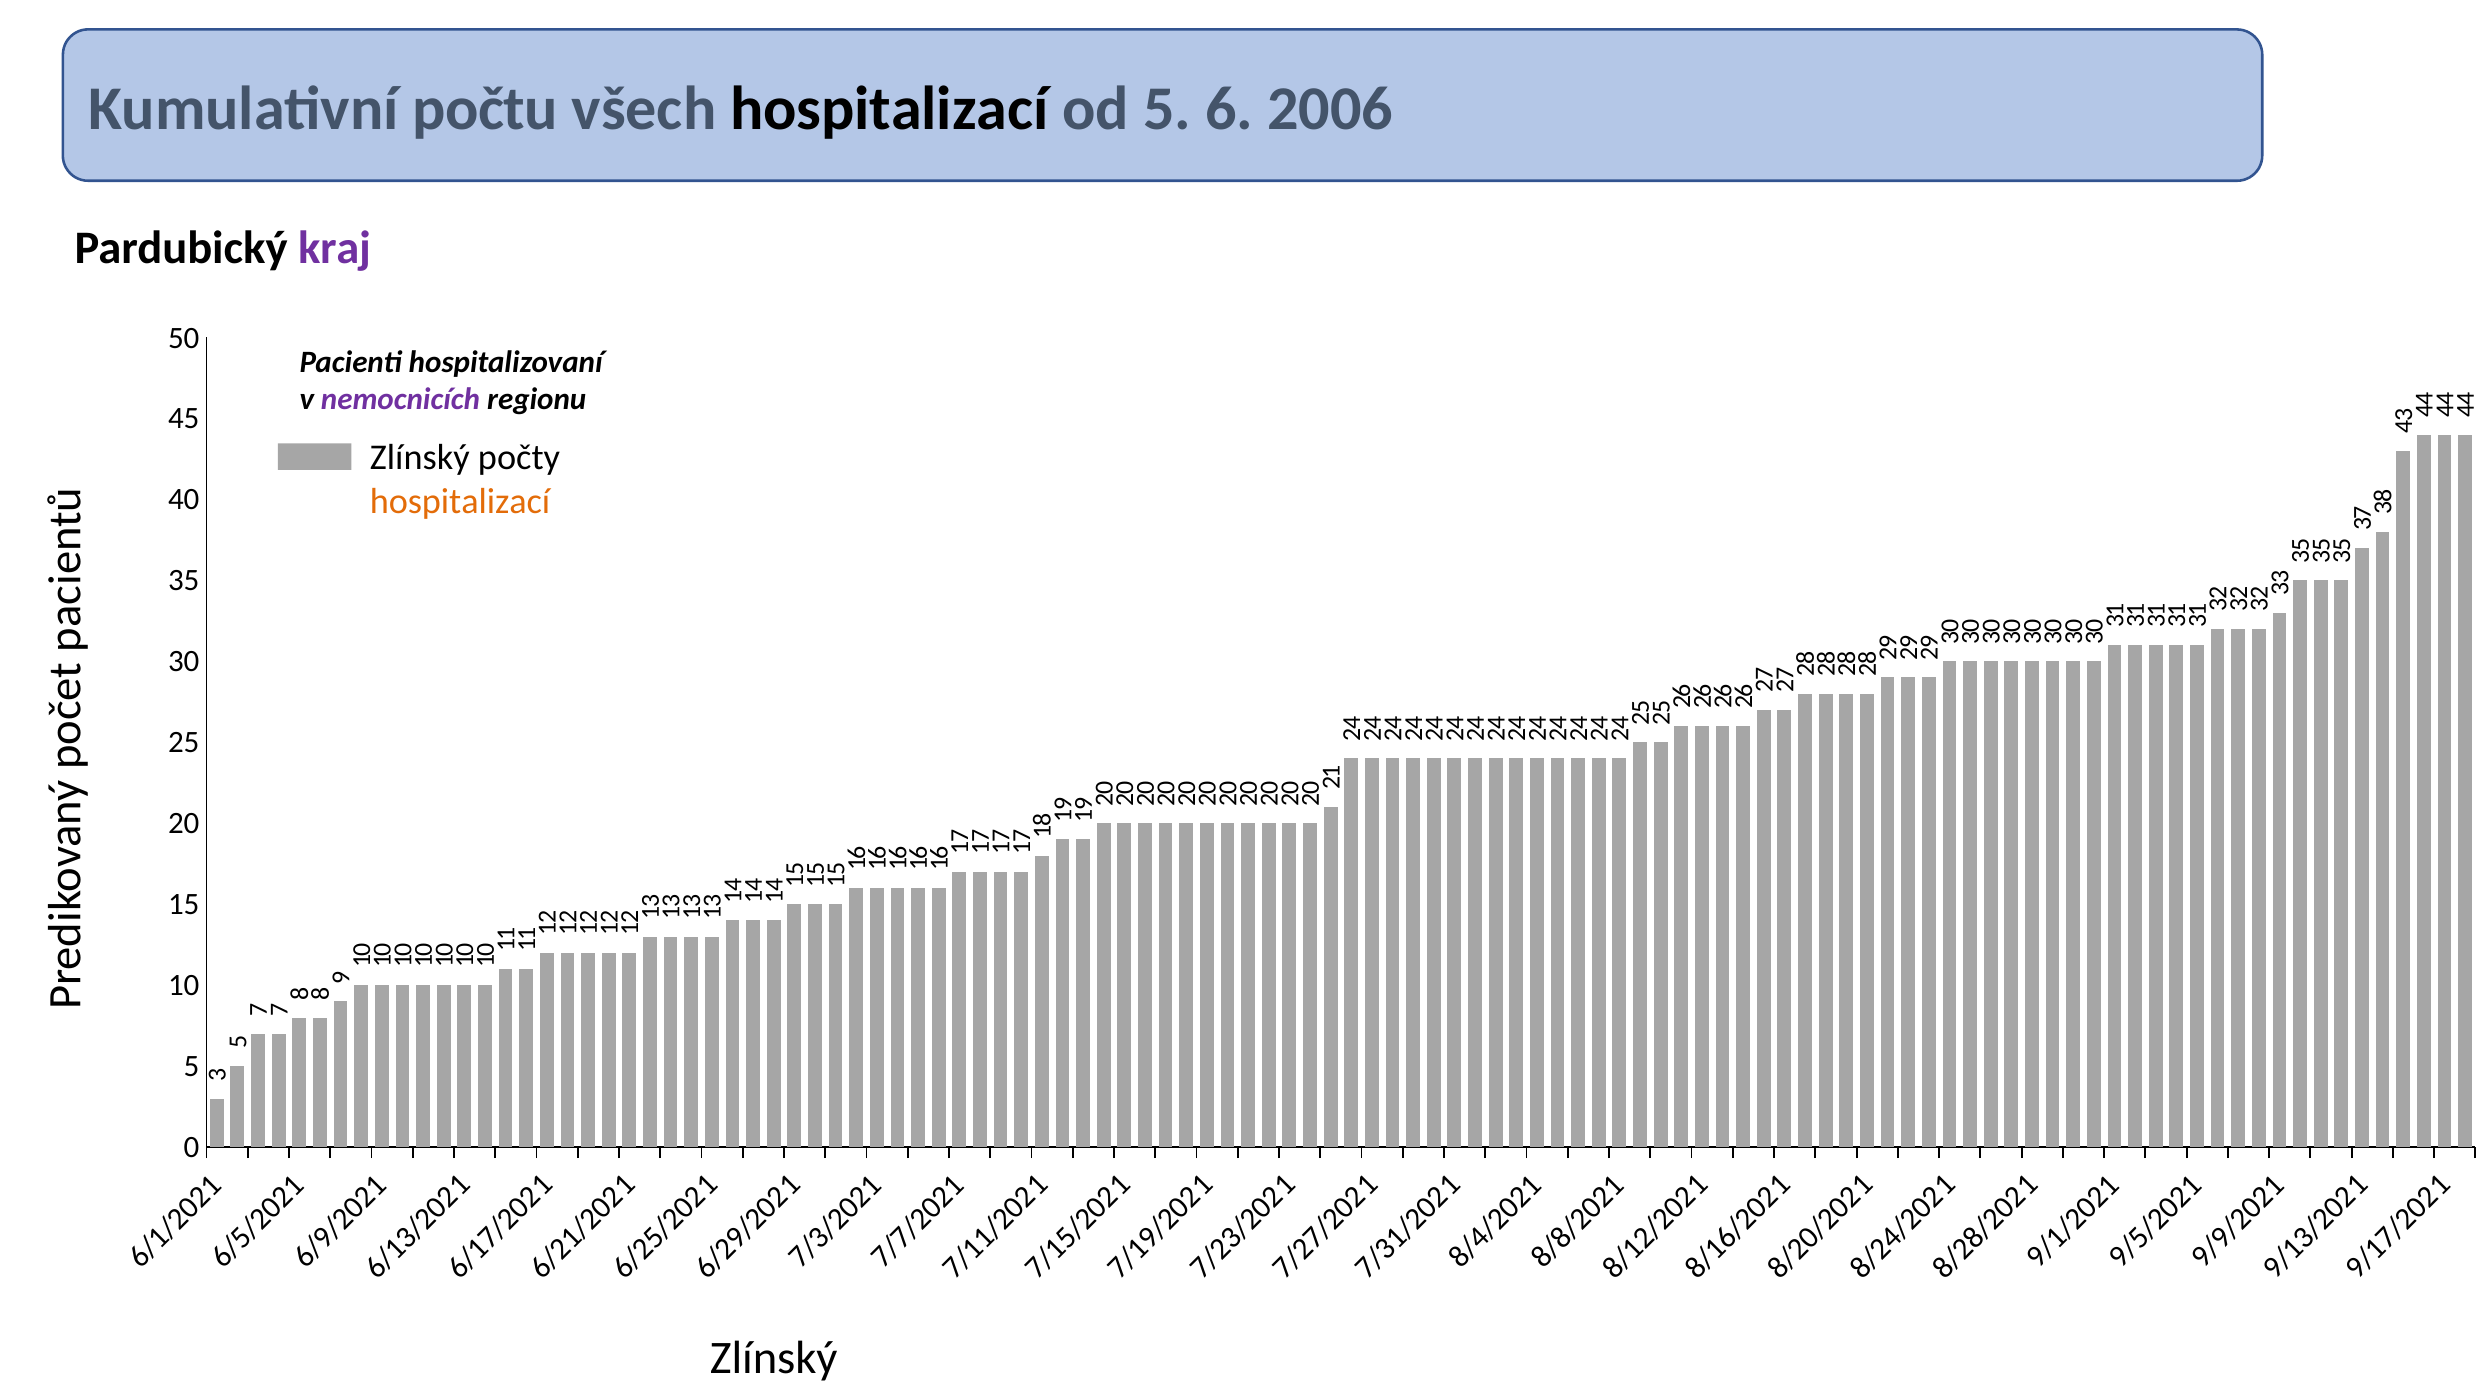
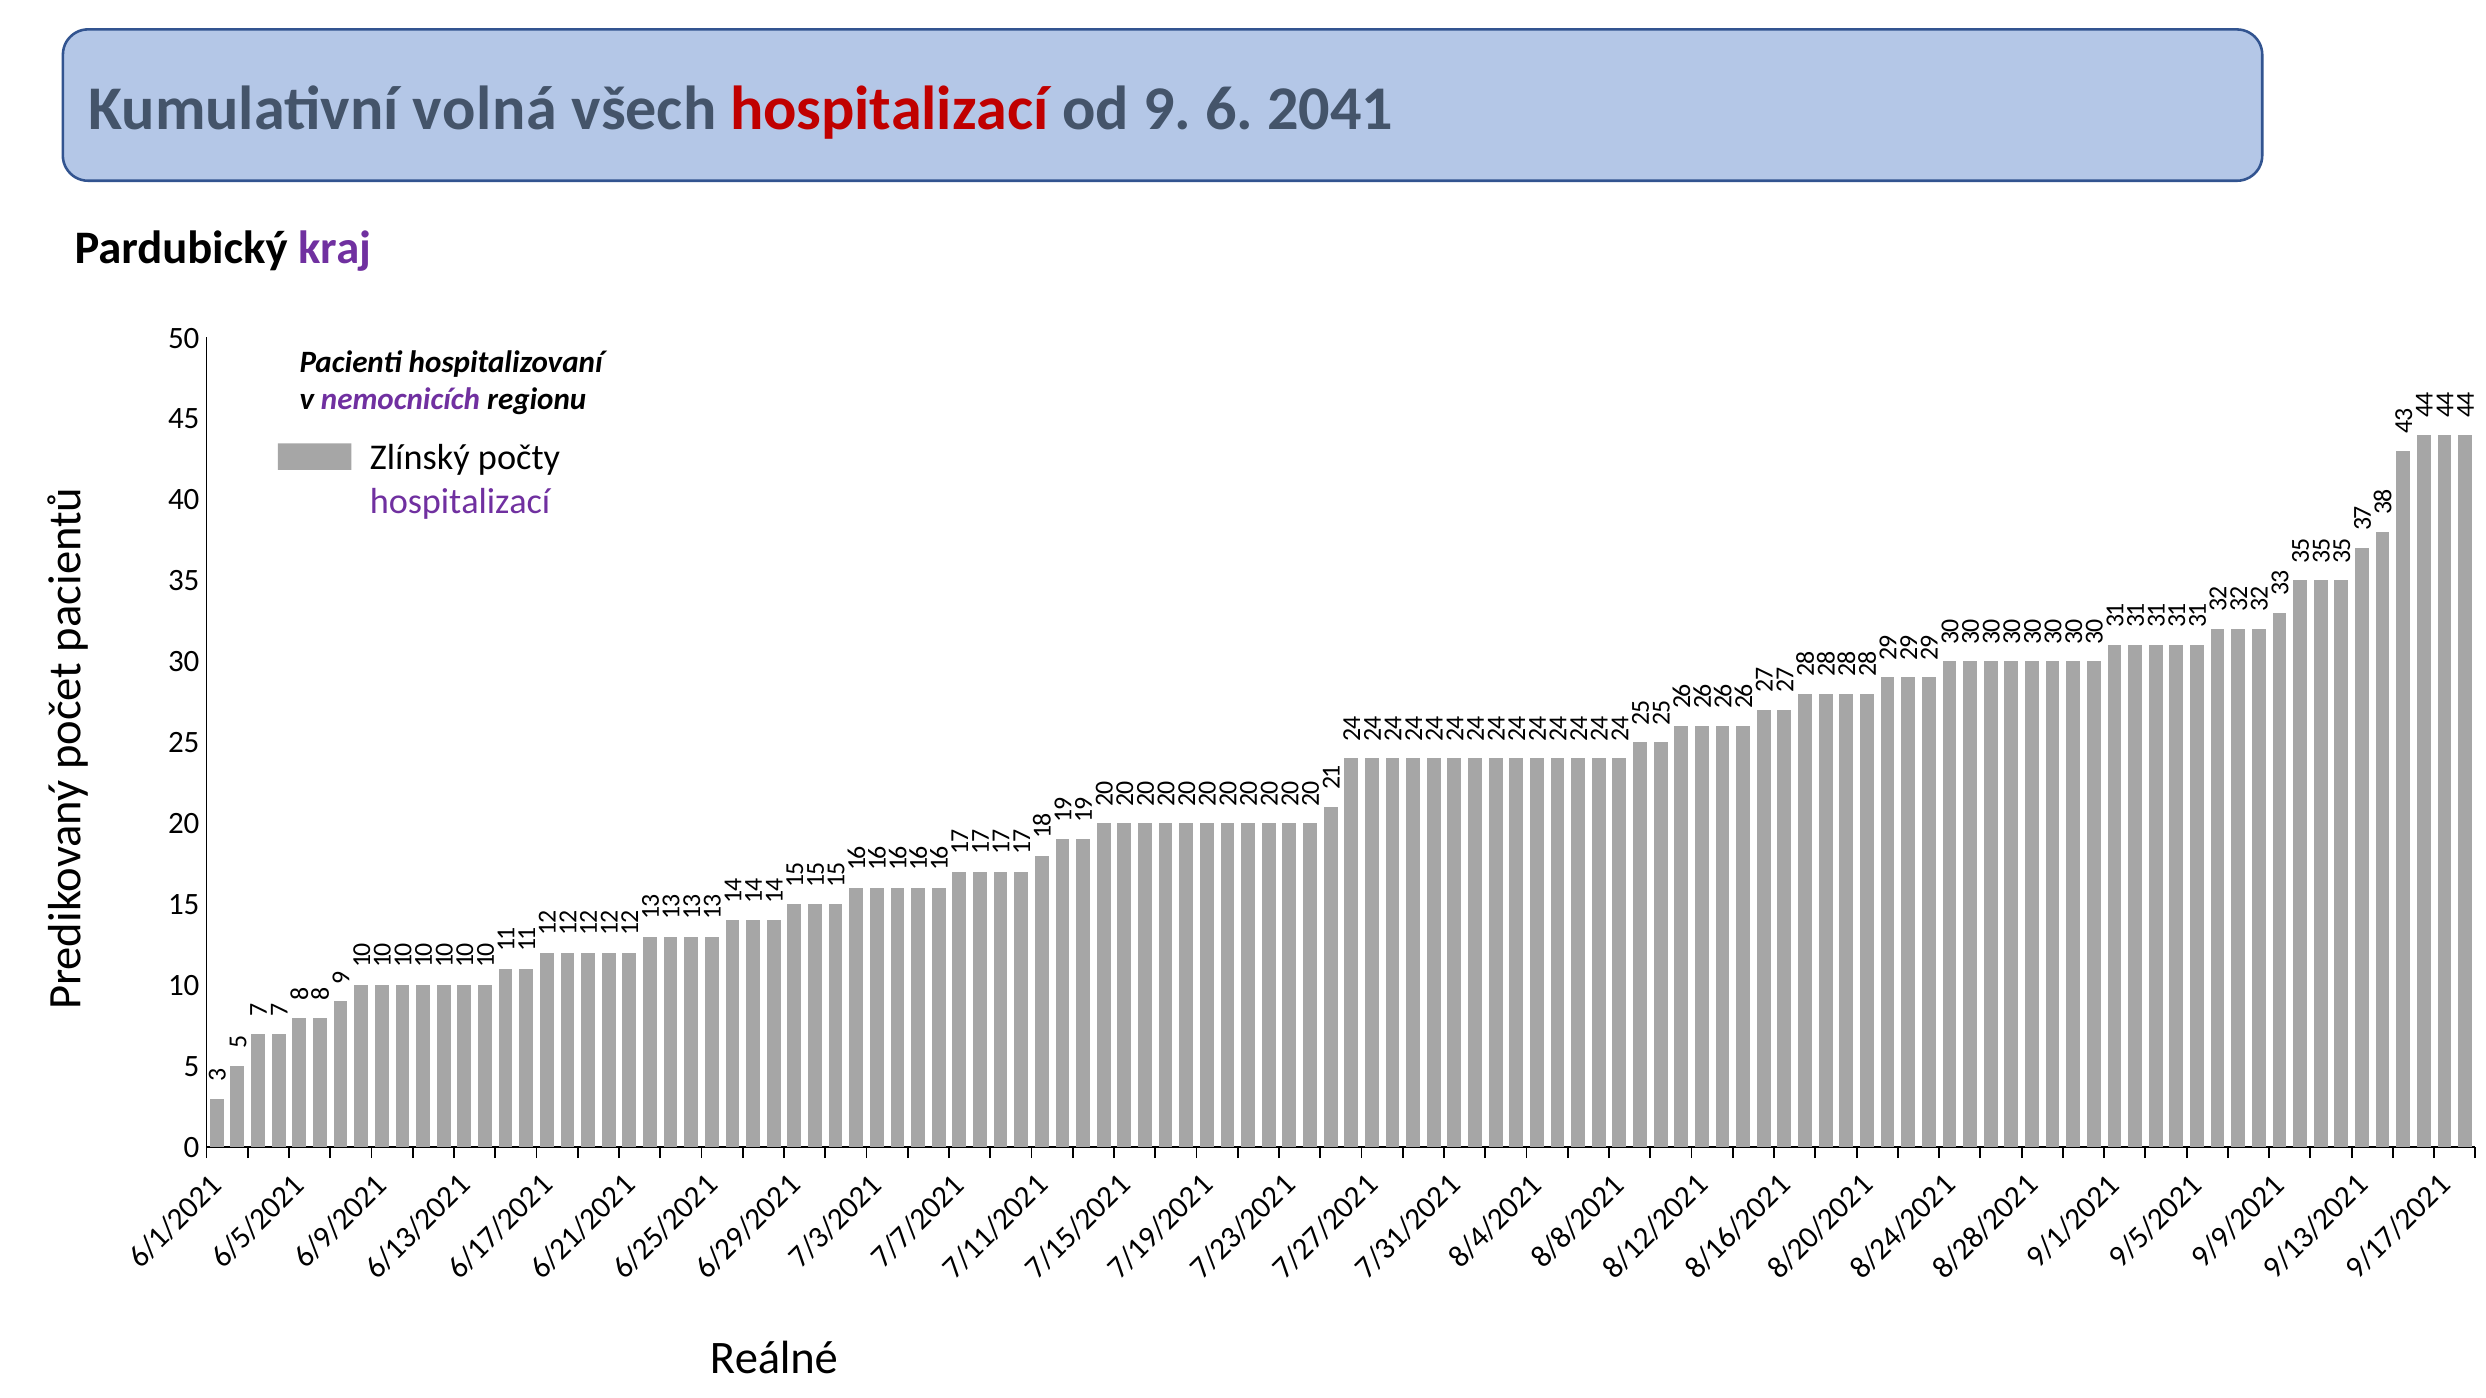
počtu: počtu -> volná
hospitalizací at (889, 109) colour: black -> red
od 5: 5 -> 9
2006: 2006 -> 2041
hospitalizací at (460, 501) colour: orange -> purple
Zlínský at (774, 1359): Zlínský -> Reálné
